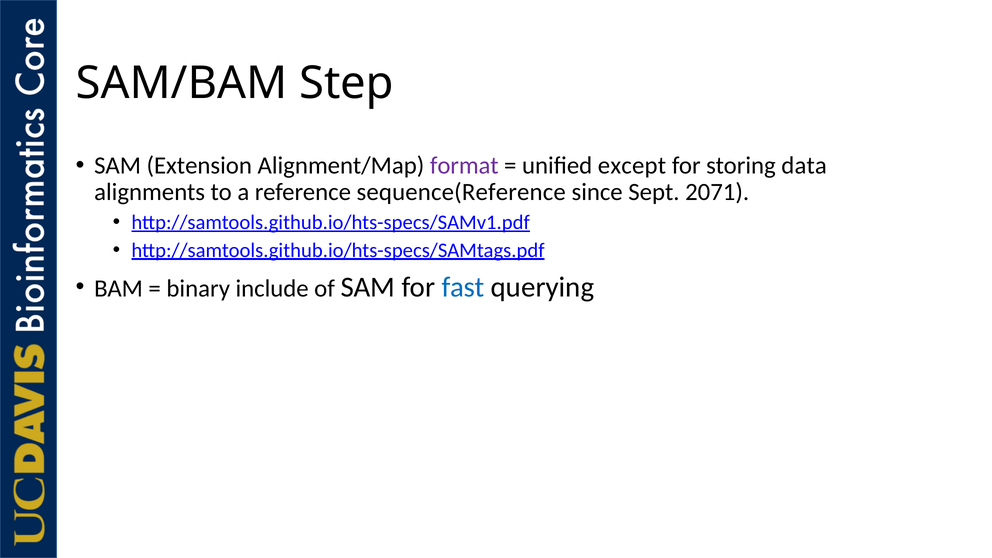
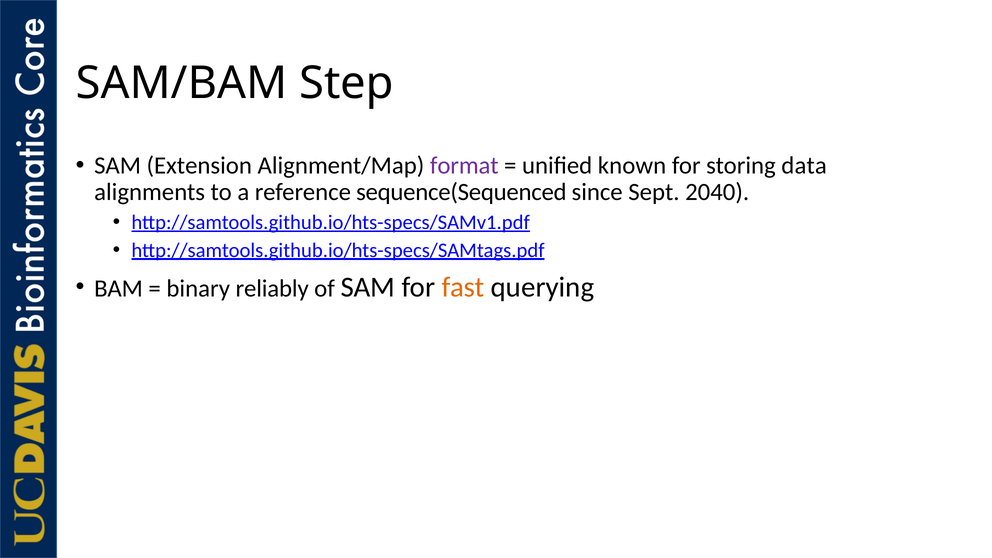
except: except -> known
sequence(Reference: sequence(Reference -> sequence(Sequenced
2071: 2071 -> 2040
include: include -> reliably
fast colour: blue -> orange
